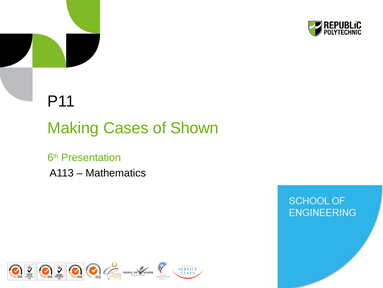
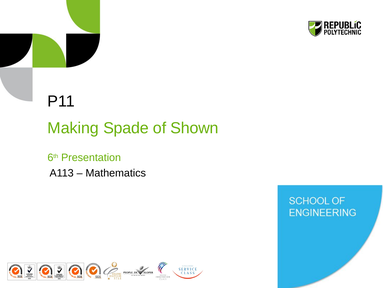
Cases: Cases -> Spade
